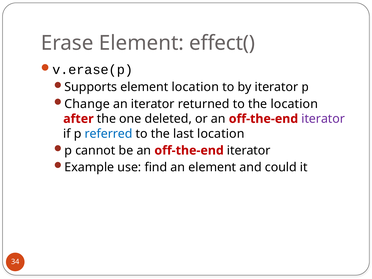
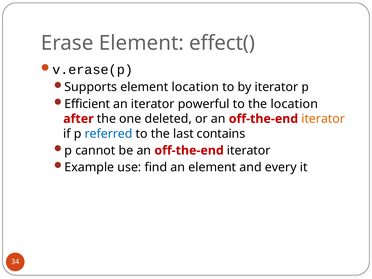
Change: Change -> Efficient
returned: returned -> powerful
iterator at (323, 119) colour: purple -> orange
last location: location -> contains
could: could -> every
